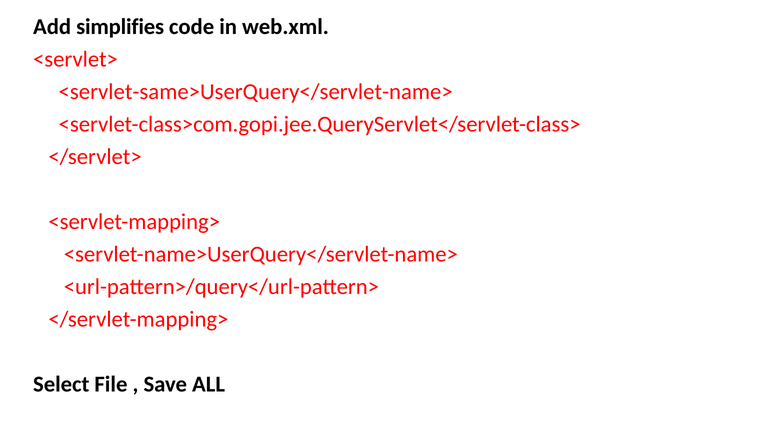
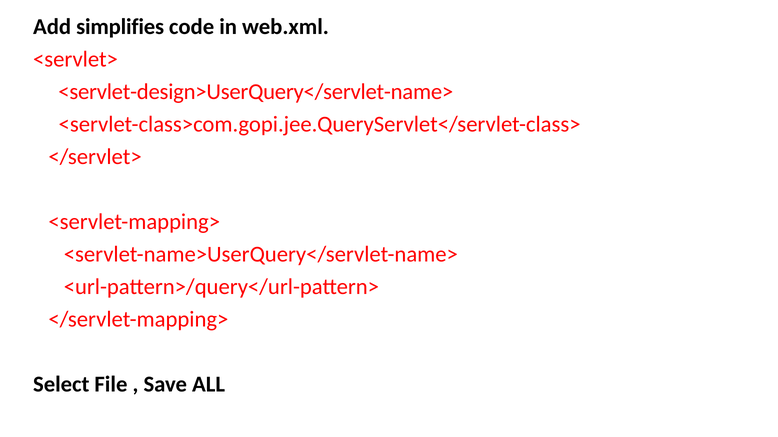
<servlet-same>UserQuery</servlet-name>: <servlet-same>UserQuery</servlet-name> -> <servlet-design>UserQuery</servlet-name>
